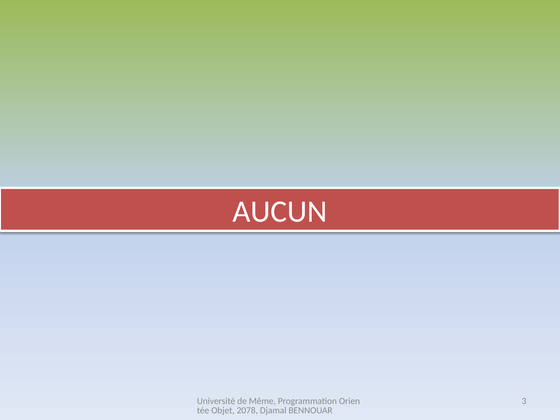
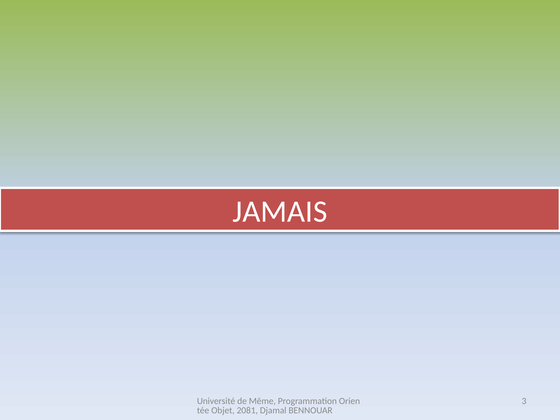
AUCUN: AUCUN -> JAMAIS
2078: 2078 -> 2081
